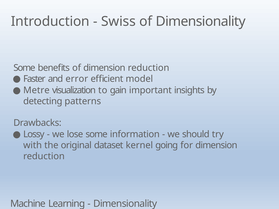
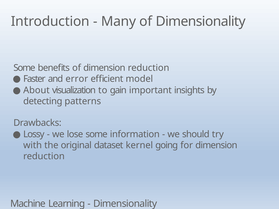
Swiss: Swiss -> Many
Metre: Metre -> About
